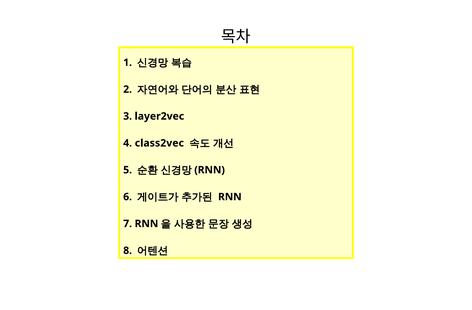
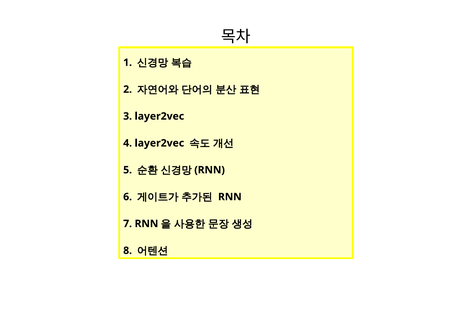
4 class2vec: class2vec -> layer2vec
